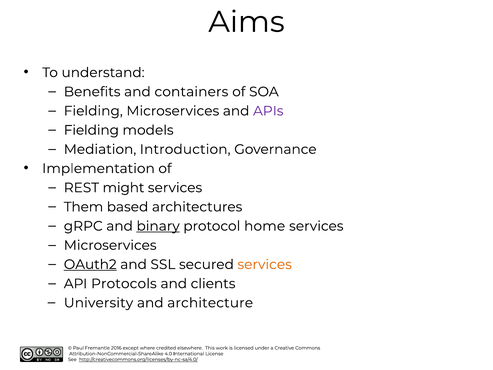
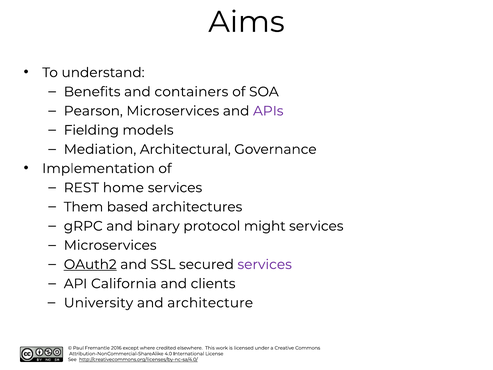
Fielding at (93, 111): Fielding -> Pearson
Introduction: Introduction -> Architectural
might: might -> home
binary underline: present -> none
home: home -> might
services at (265, 264) colour: orange -> purple
Protocols: Protocols -> California
